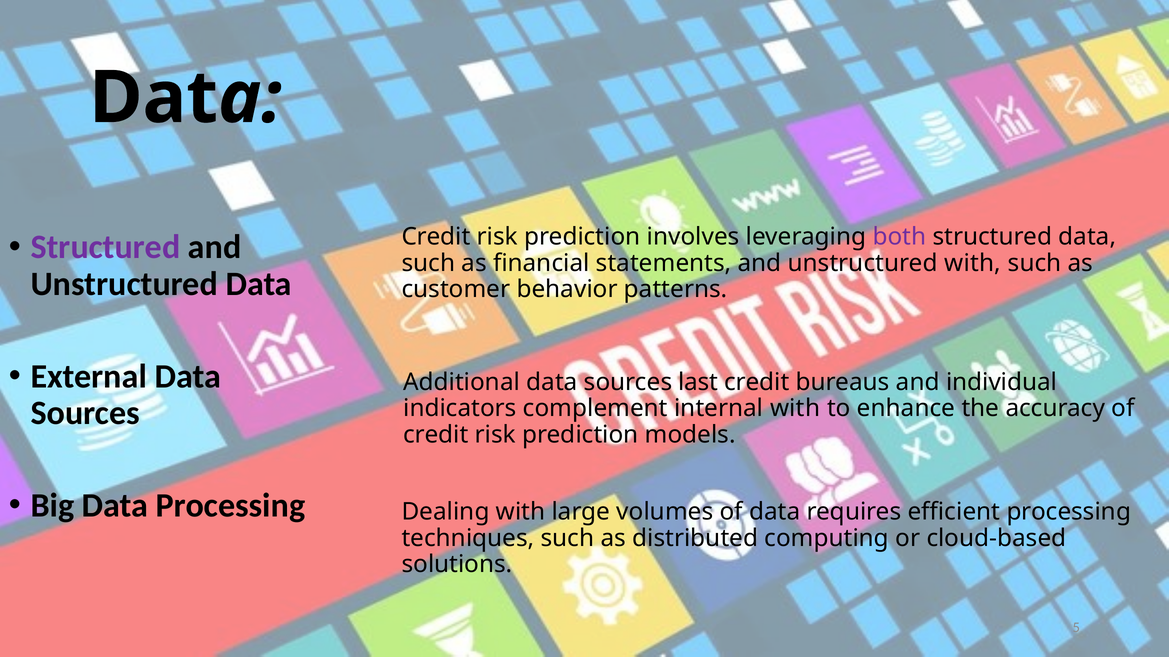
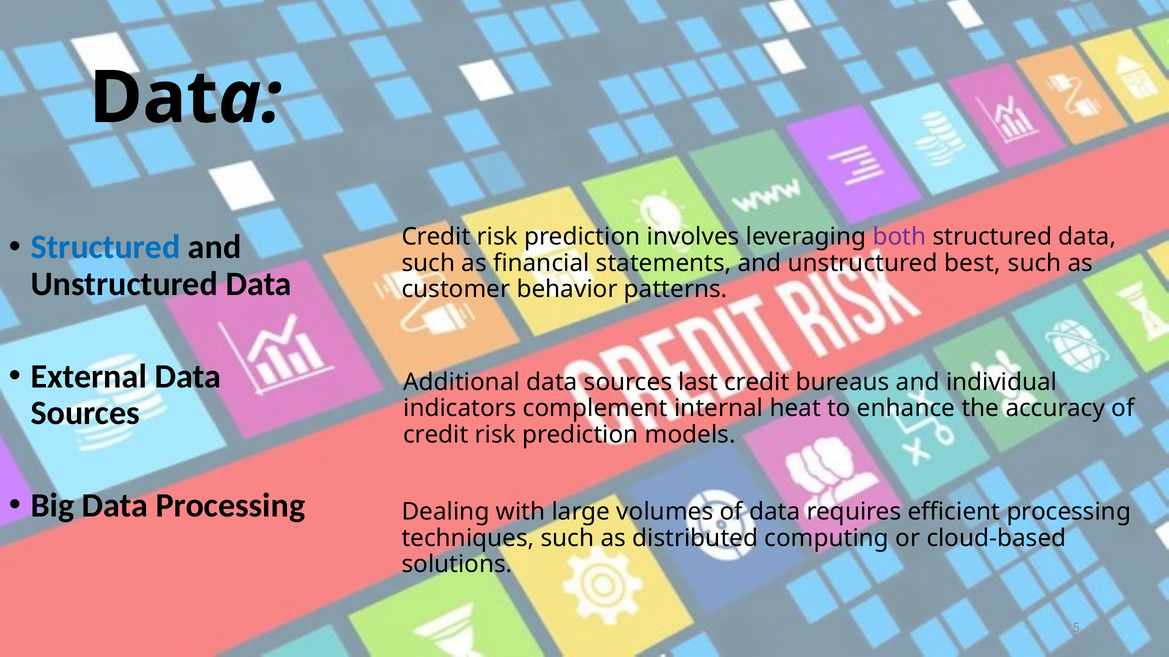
Structured at (106, 247) colour: purple -> blue
unstructured with: with -> best
internal with: with -> heat
